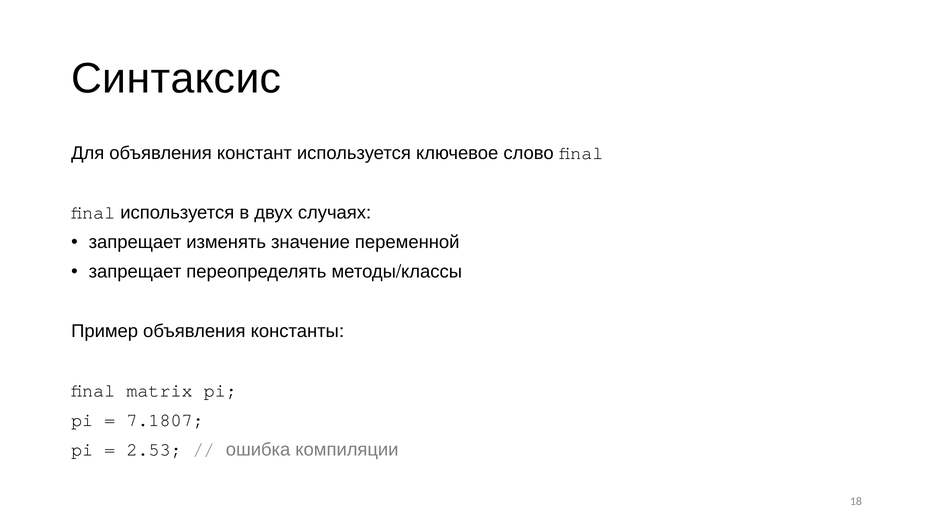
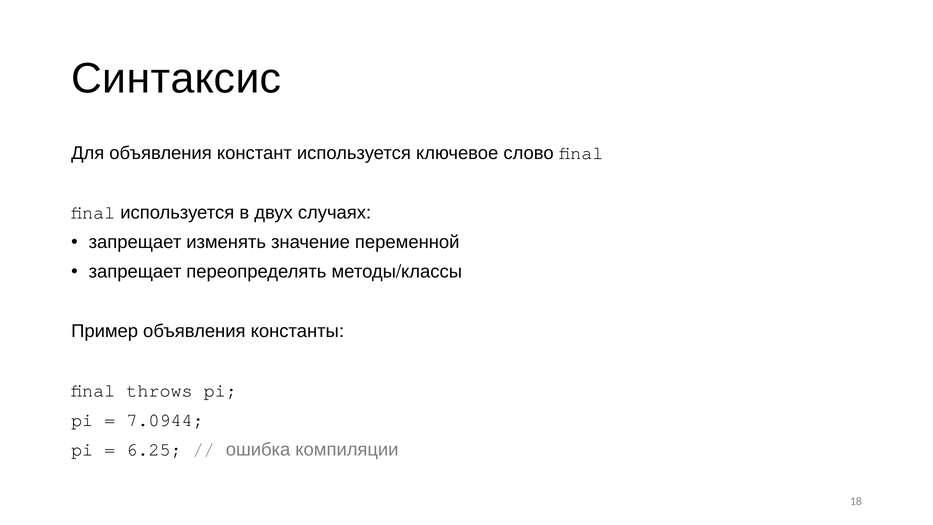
matrix: matrix -> throws
7.1807: 7.1807 -> 7.0944
2.53: 2.53 -> 6.25
